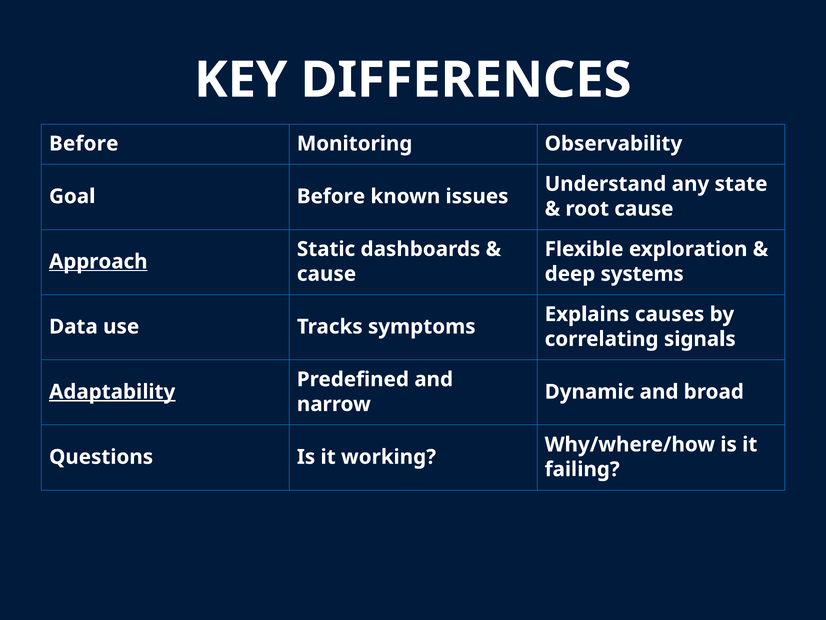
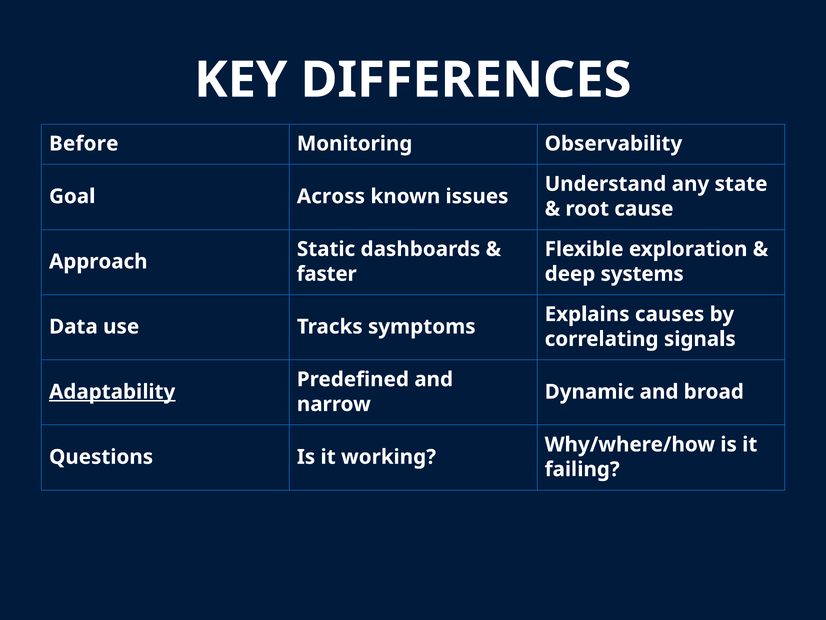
Goal Before: Before -> Across
Approach underline: present -> none
cause at (327, 274): cause -> faster
